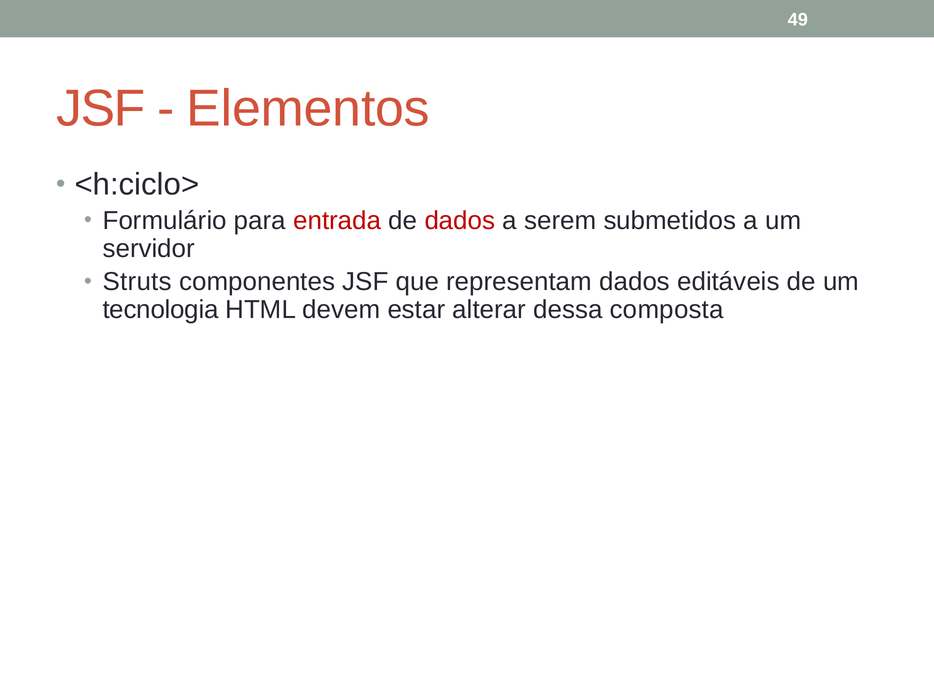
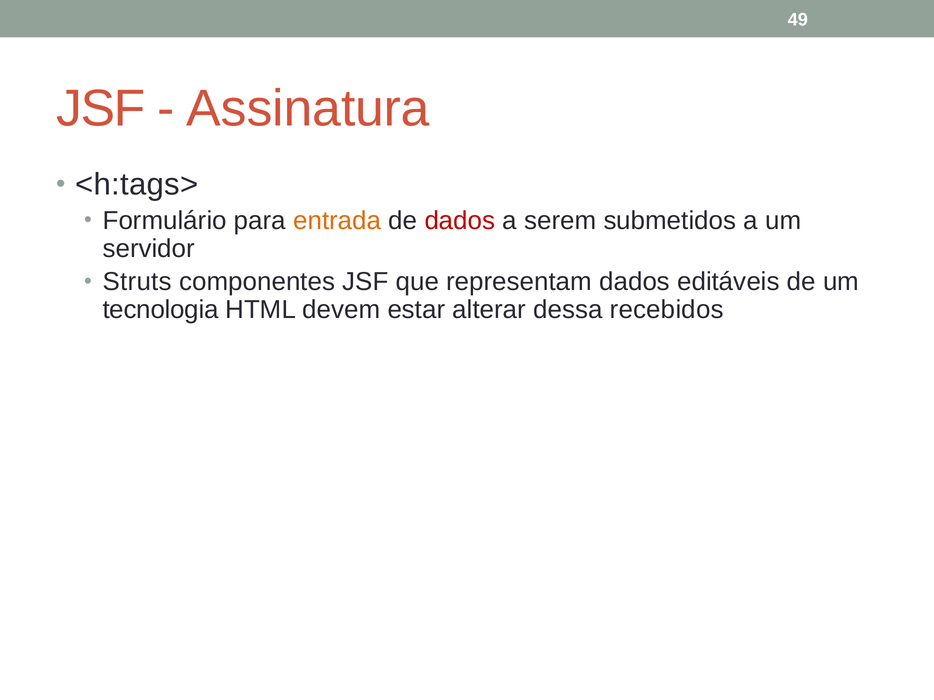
Elementos: Elementos -> Assinatura
<h:ciclo>: <h:ciclo> -> <h:tags>
entrada colour: red -> orange
composta: composta -> recebidos
